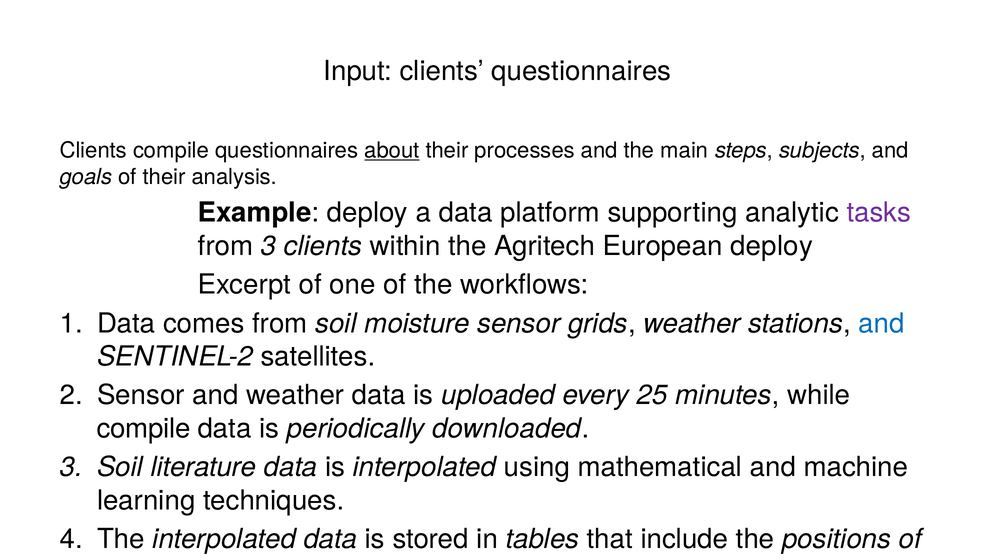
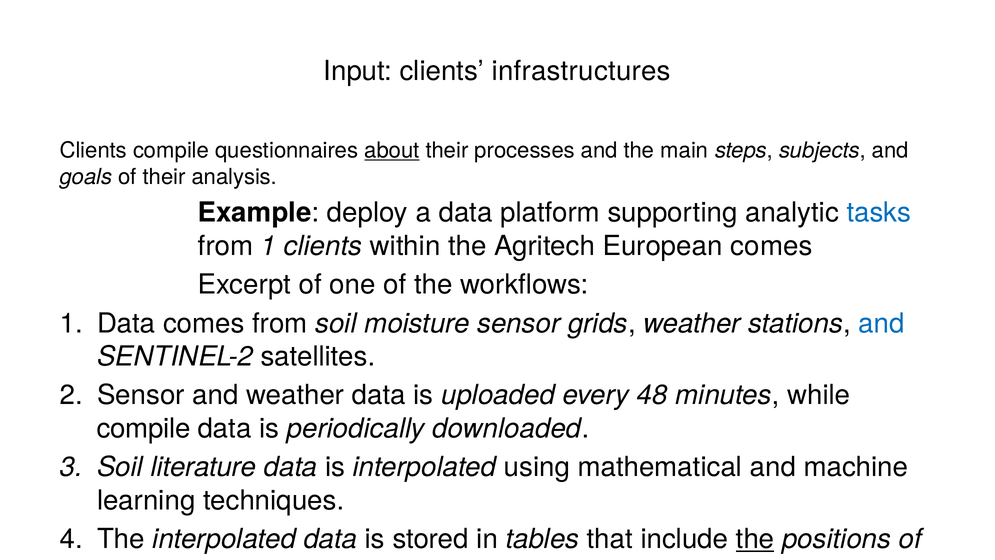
clients questionnaires: questionnaires -> infrastructures
tasks colour: purple -> blue
from 3: 3 -> 1
European deploy: deploy -> comes
25: 25 -> 48
the at (755, 539) underline: none -> present
